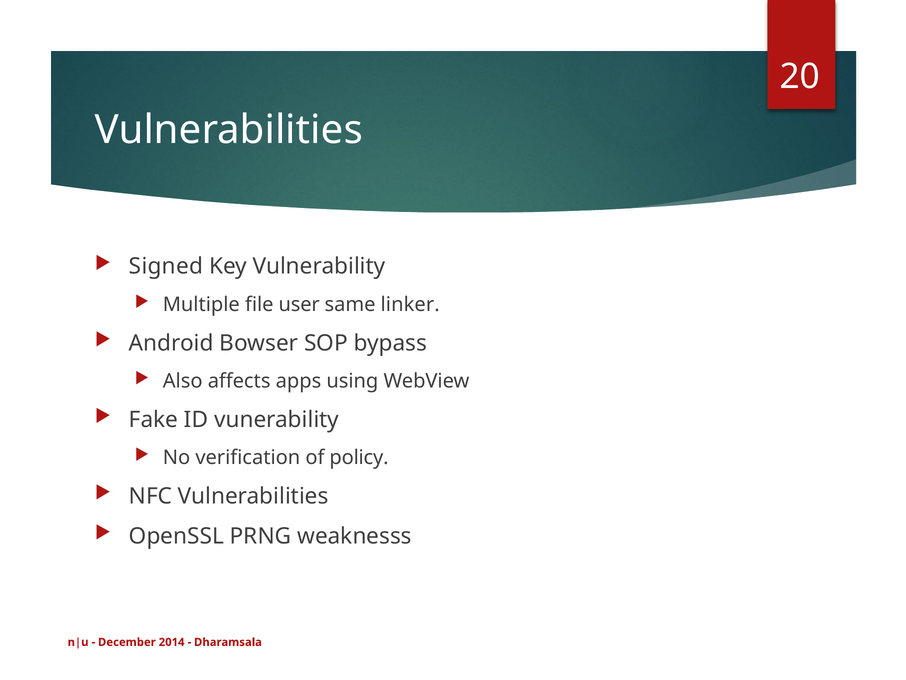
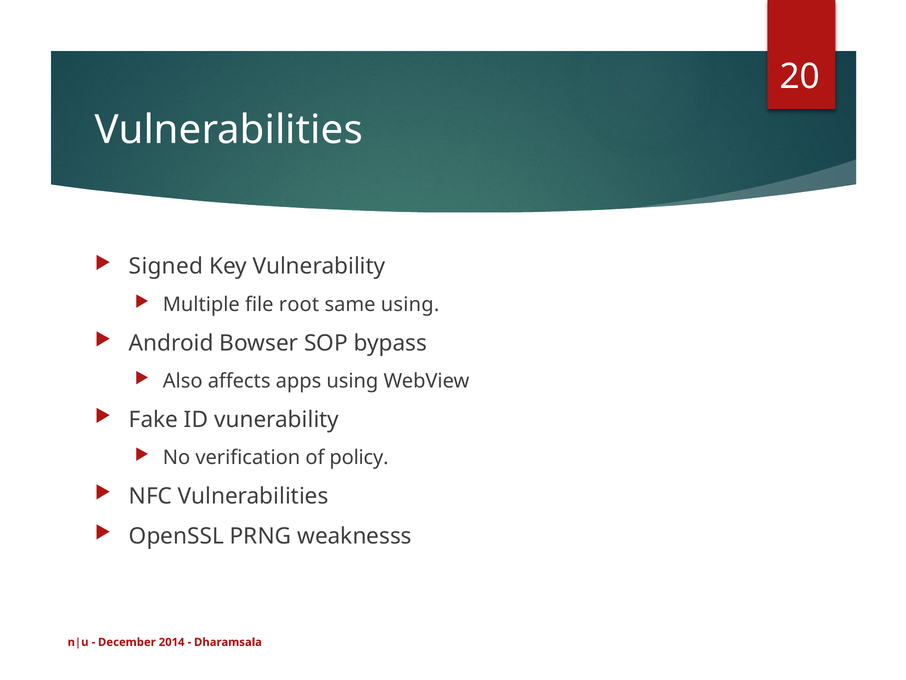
user: user -> root
same linker: linker -> using
